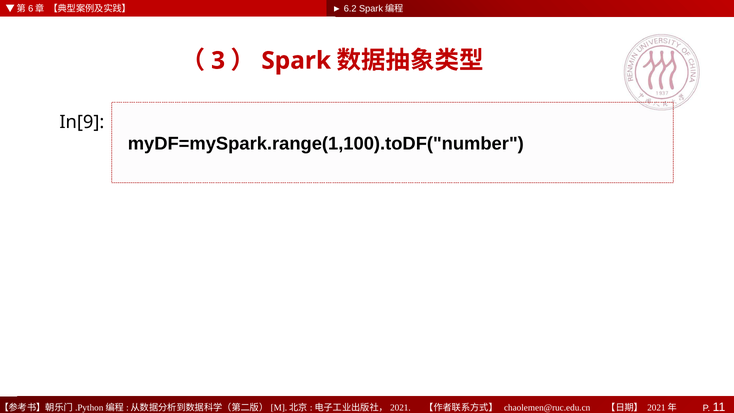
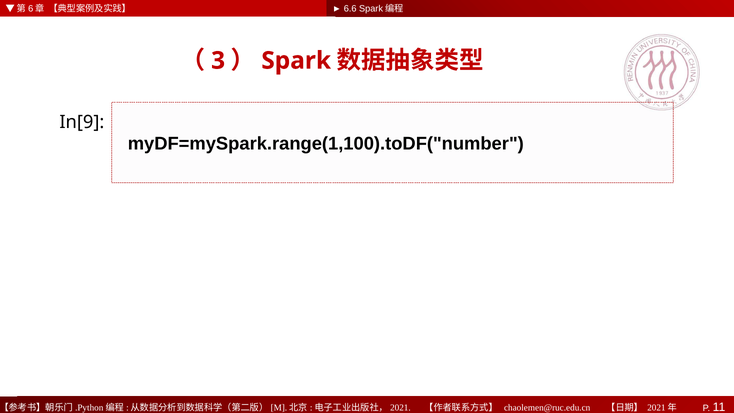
6.2: 6.2 -> 6.6
